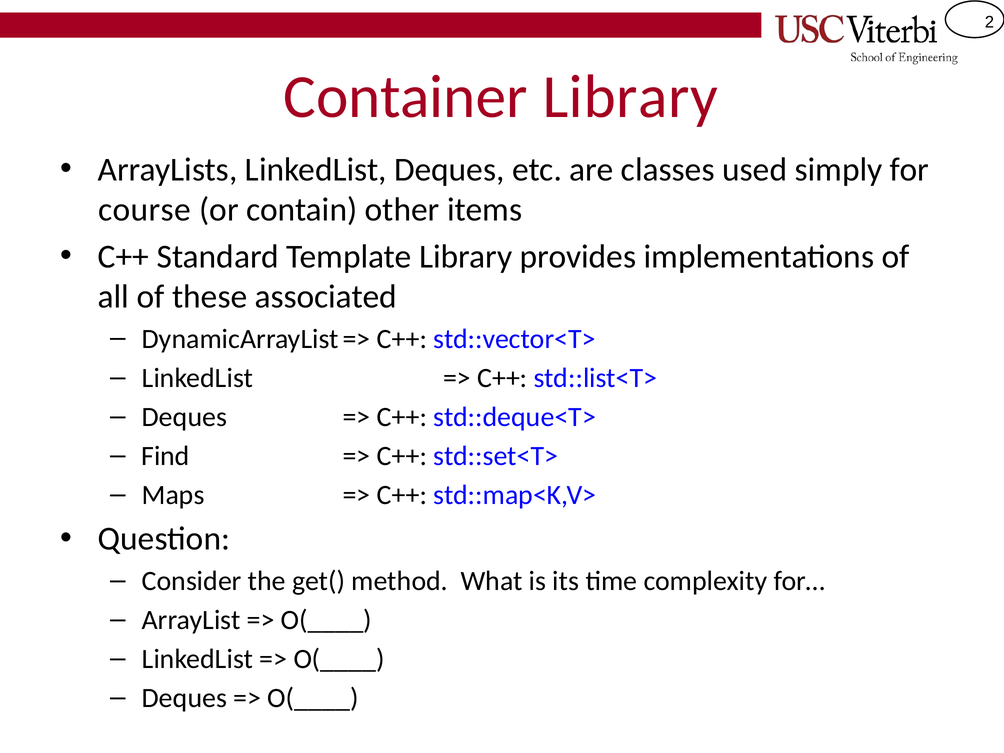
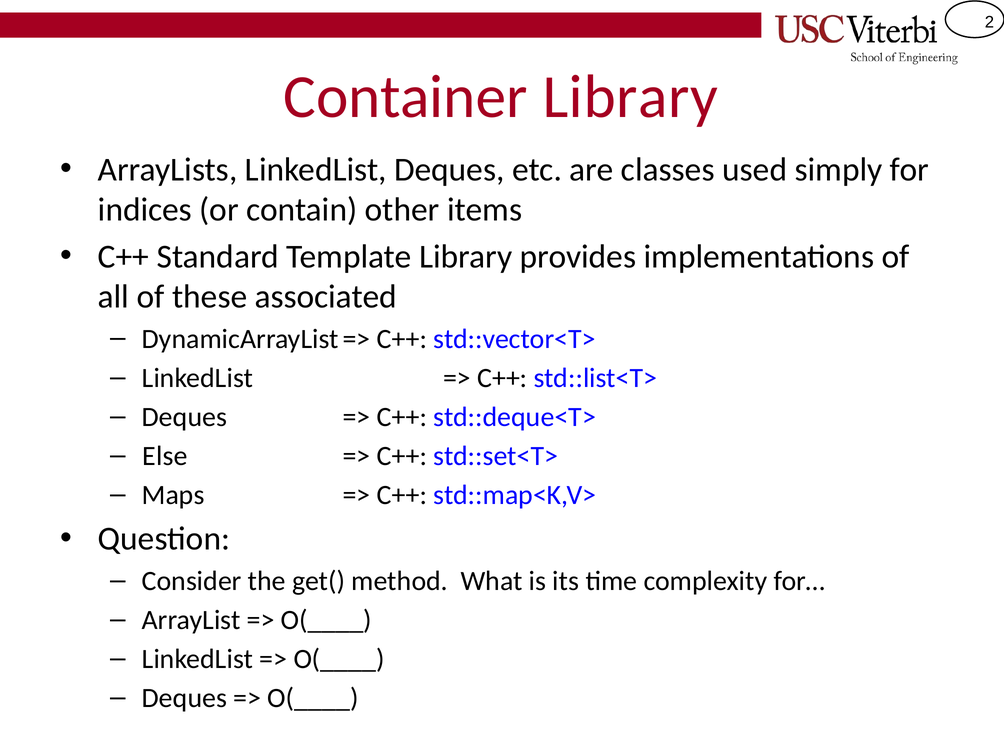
course: course -> indices
Find: Find -> Else
